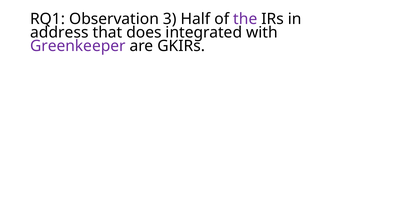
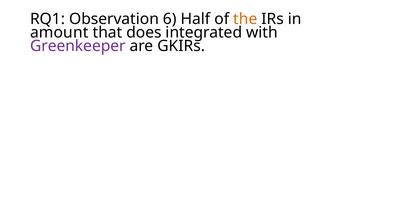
3: 3 -> 6
the colour: purple -> orange
address: address -> amount
